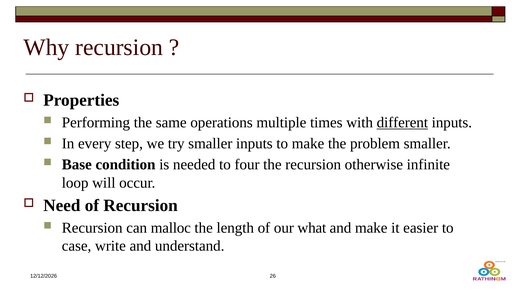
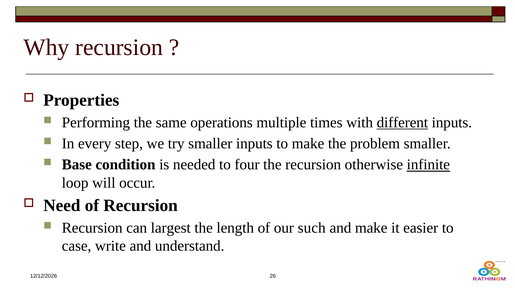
infinite underline: none -> present
malloc: malloc -> largest
what: what -> such
